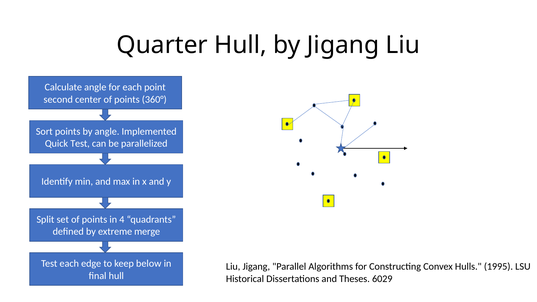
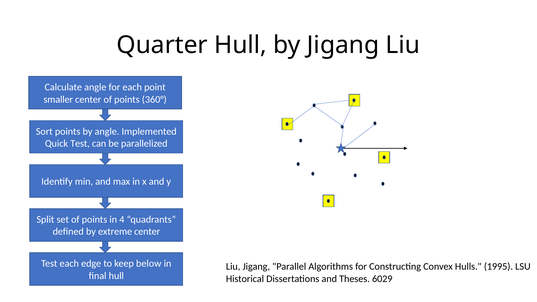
second: second -> smaller
extreme merge: merge -> center
